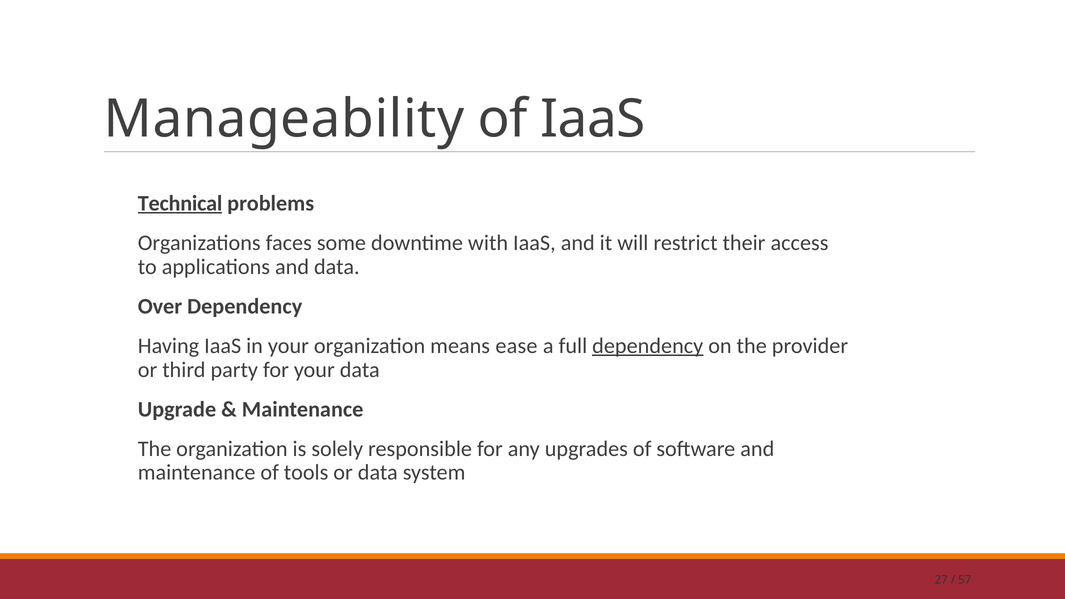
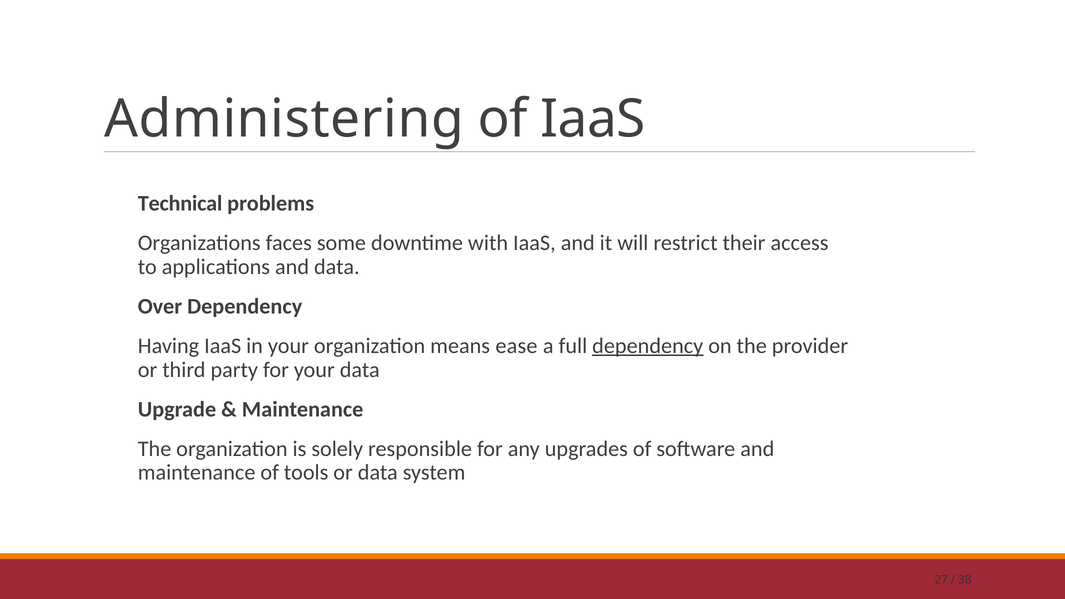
Manageability: Manageability -> Administering
Technical underline: present -> none
57: 57 -> 38
